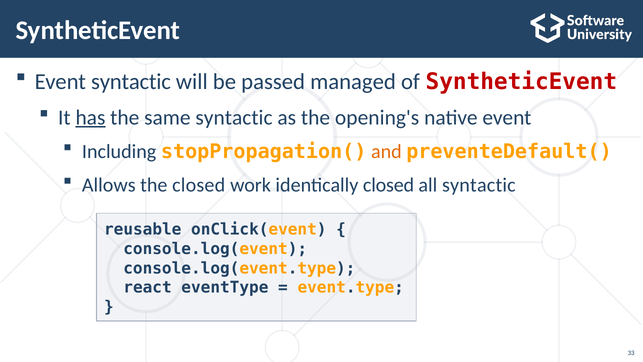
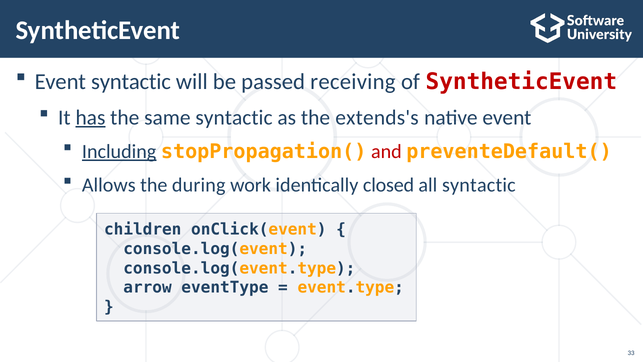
managed: managed -> receiving
opening's: opening's -> extends's
Including underline: none -> present
and colour: orange -> red
the closed: closed -> during
reusable: reusable -> children
react: react -> arrow
